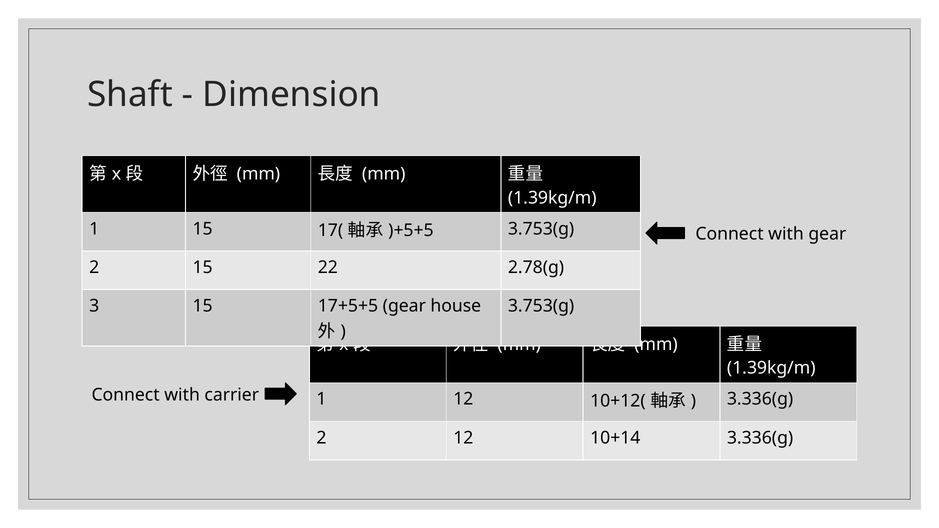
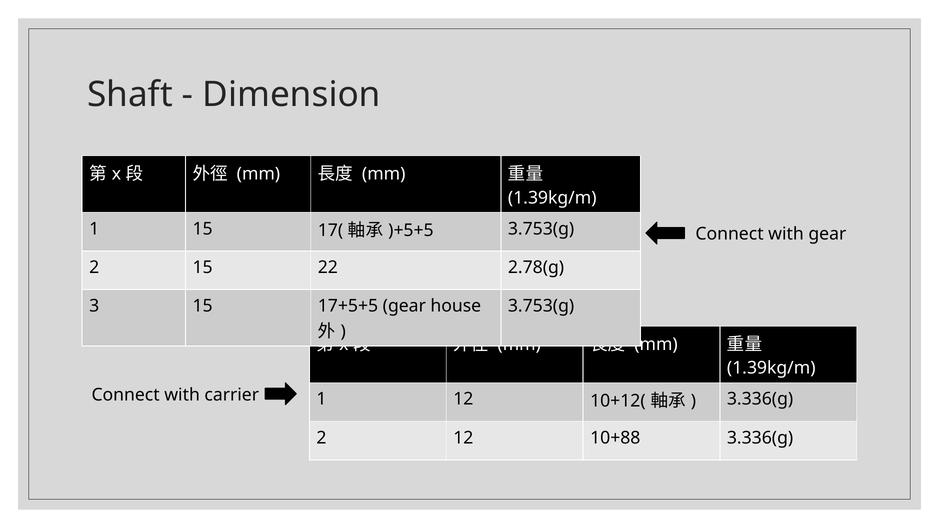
10+14: 10+14 -> 10+88
